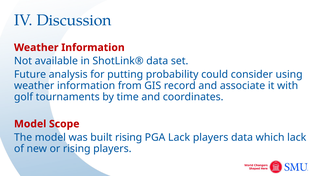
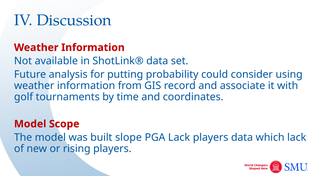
built rising: rising -> slope
